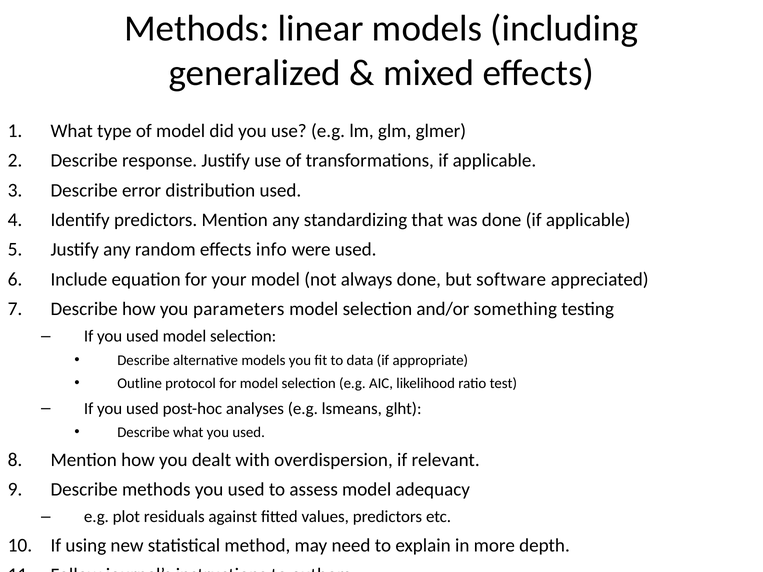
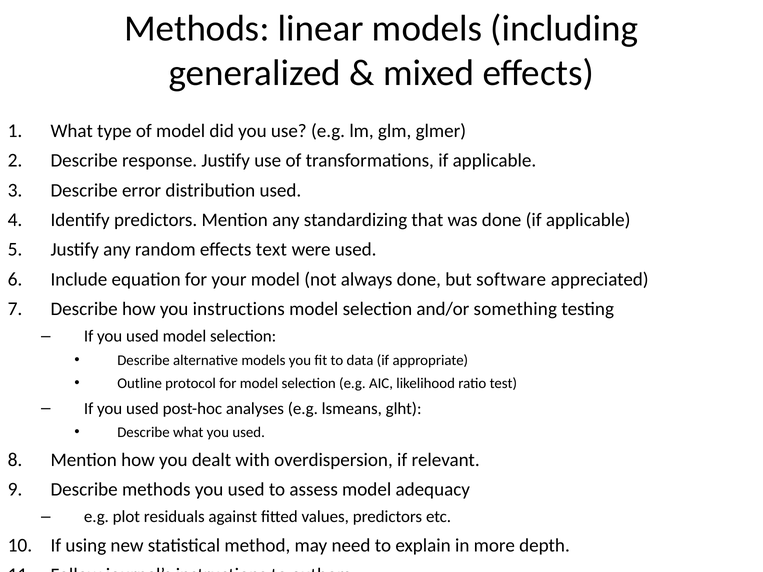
info: info -> text
you parameters: parameters -> instructions
